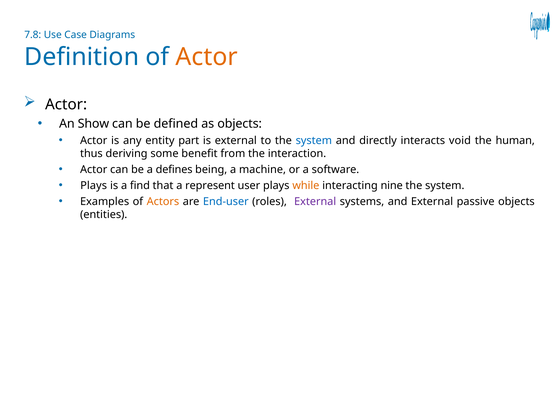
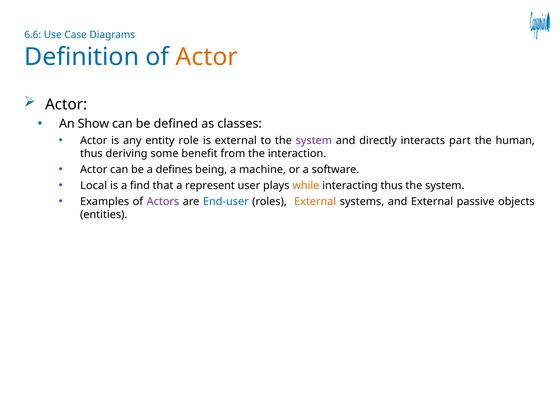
7.8: 7.8 -> 6.6
as objects: objects -> classes
part: part -> role
system at (314, 141) colour: blue -> purple
void: void -> part
Plays at (94, 186): Plays -> Local
interacting nine: nine -> thus
Actors colour: orange -> purple
External at (315, 202) colour: purple -> orange
